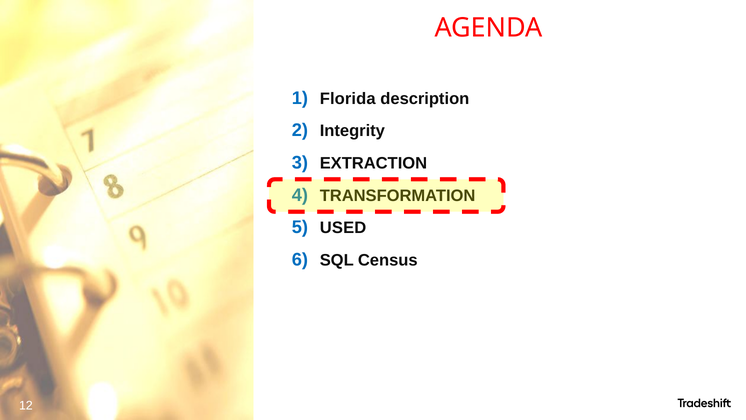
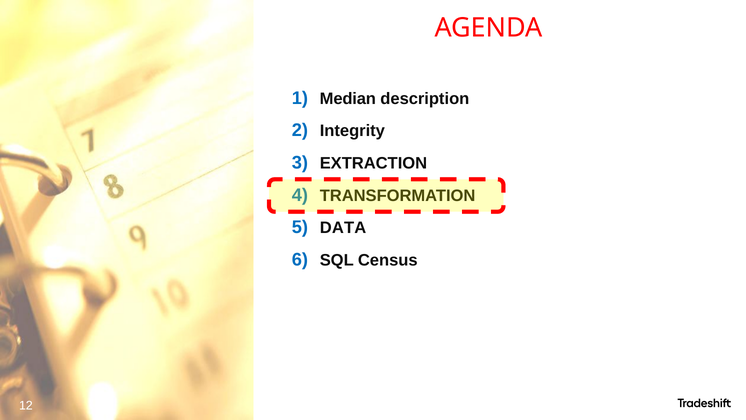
Florida: Florida -> Median
USED: USED -> DATA
